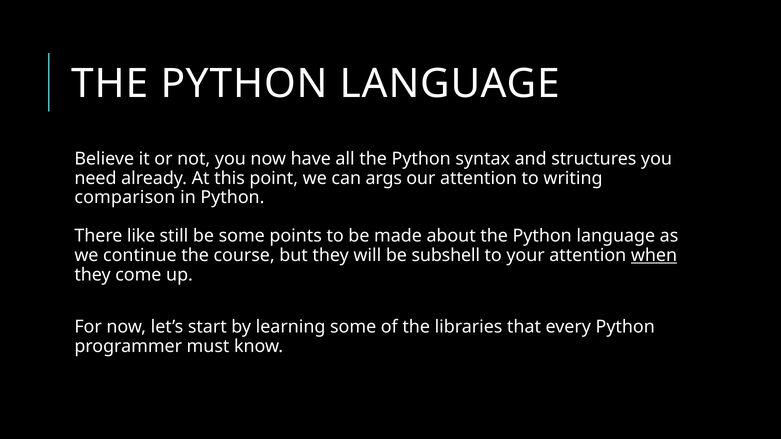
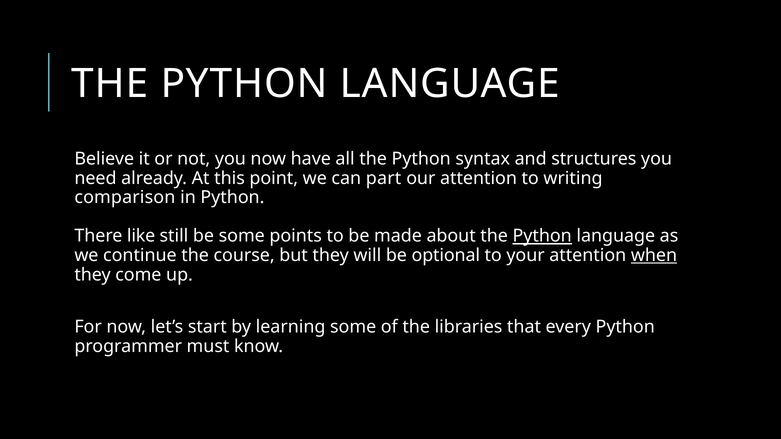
args: args -> part
Python at (542, 236) underline: none -> present
subshell: subshell -> optional
